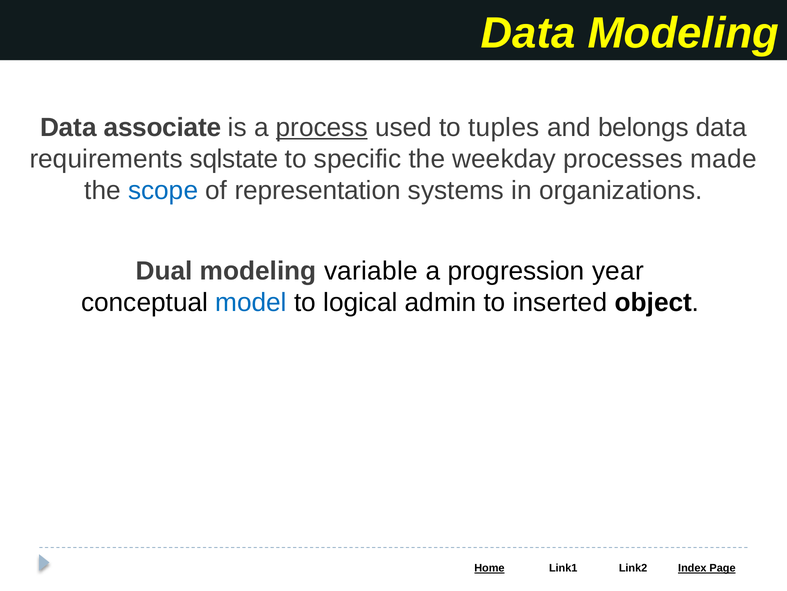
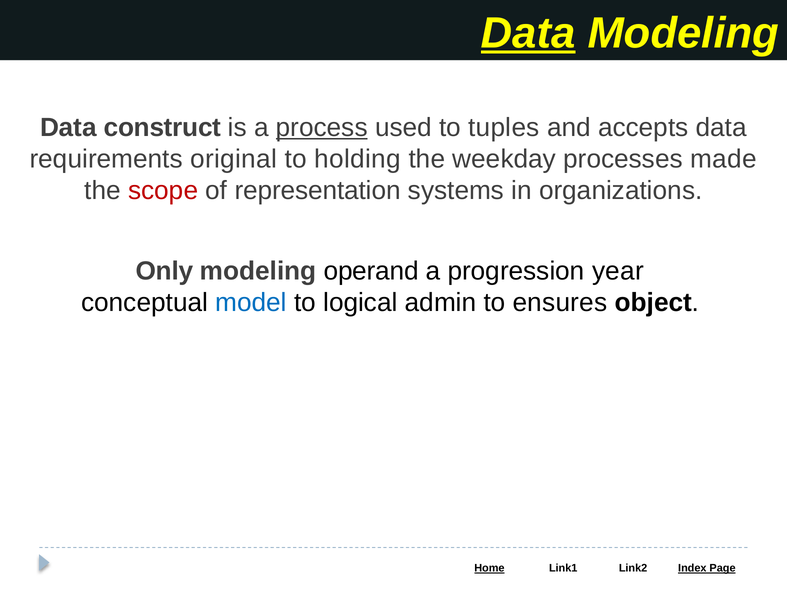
Data at (528, 33) underline: none -> present
associate: associate -> construct
belongs: belongs -> accepts
sqlstate: sqlstate -> original
specific: specific -> holding
scope colour: blue -> red
Dual: Dual -> Only
variable: variable -> operand
inserted: inserted -> ensures
